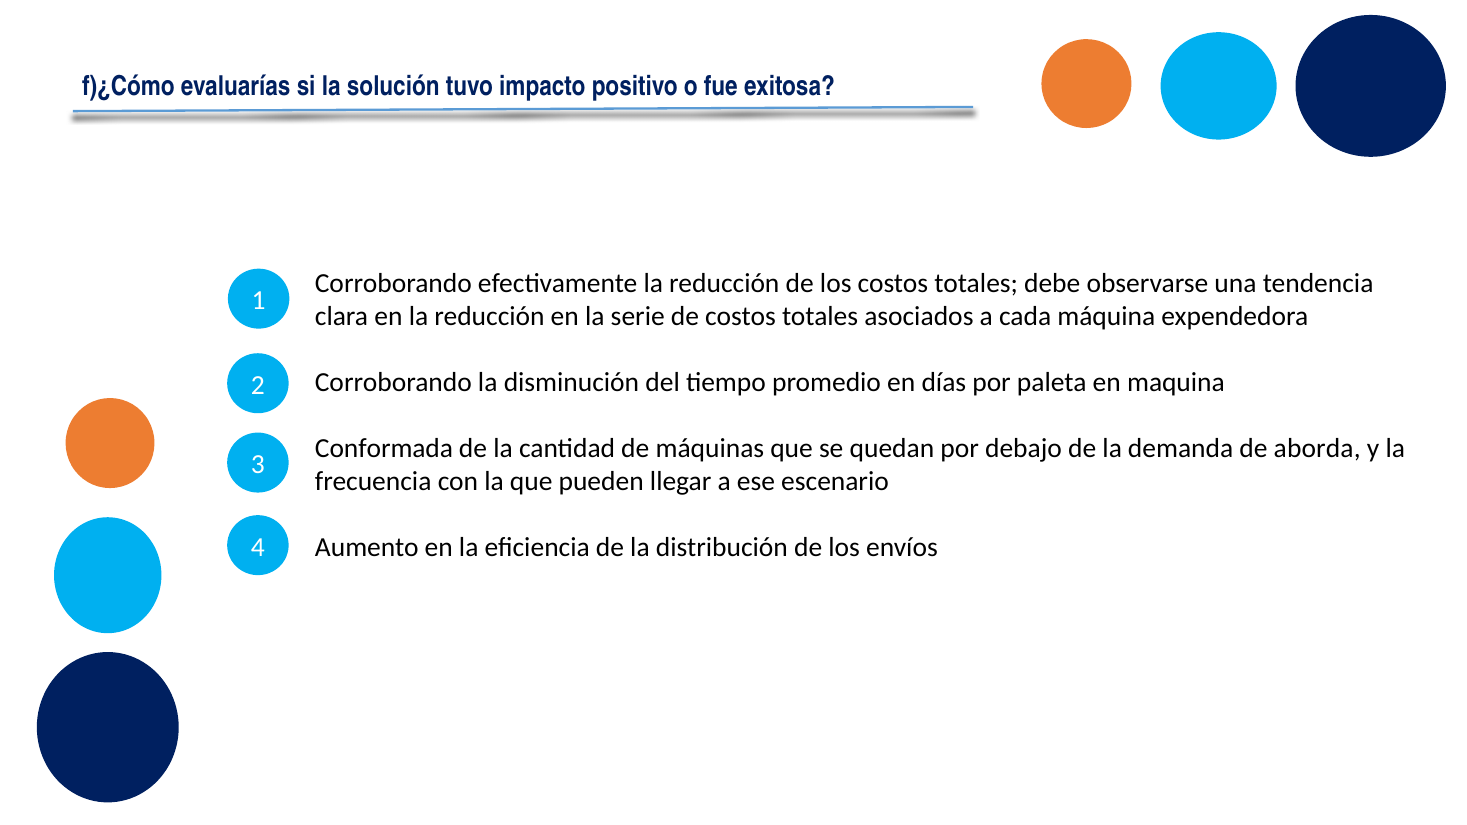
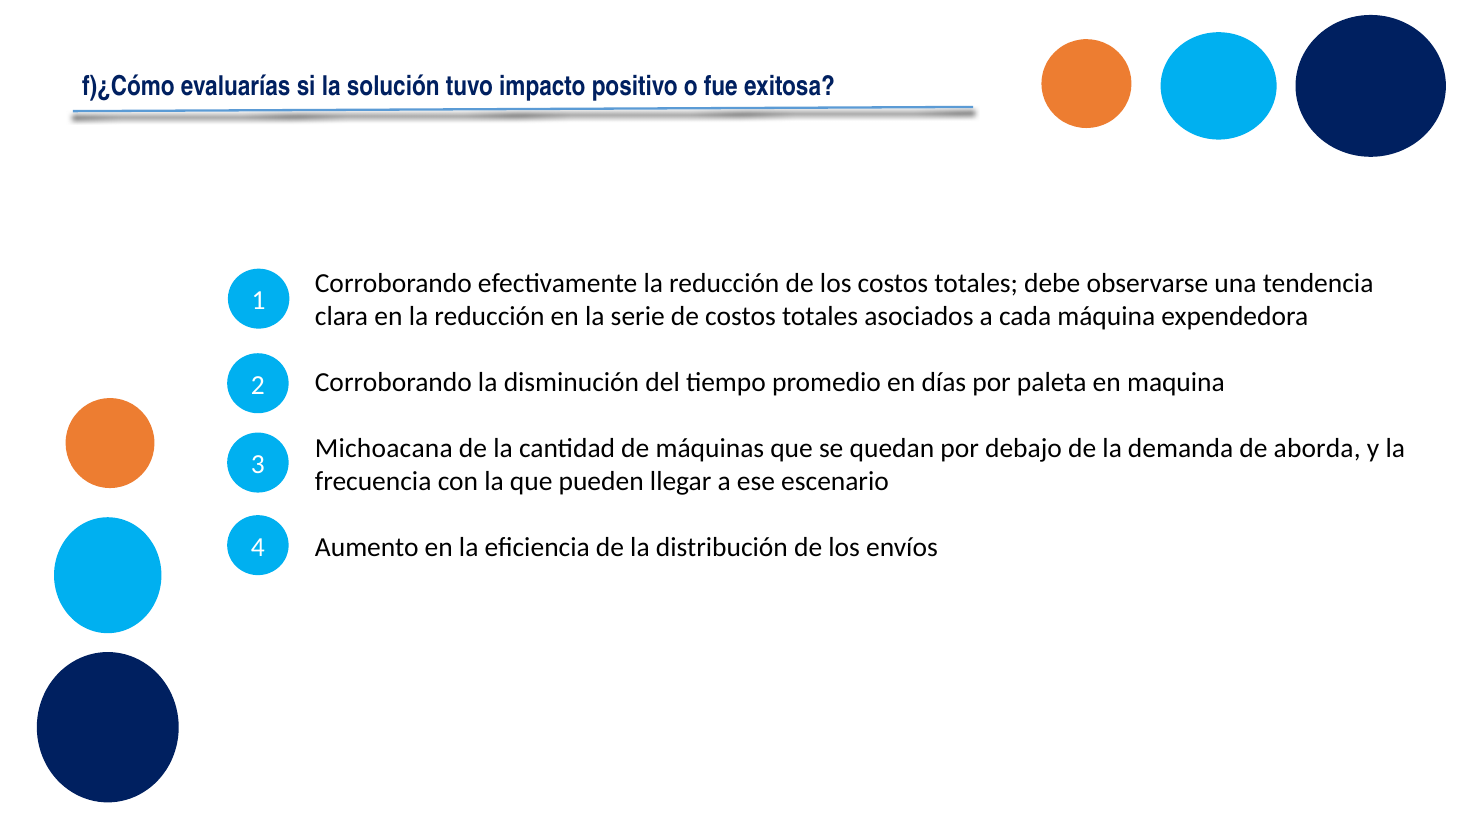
Conformada: Conformada -> Michoacana
